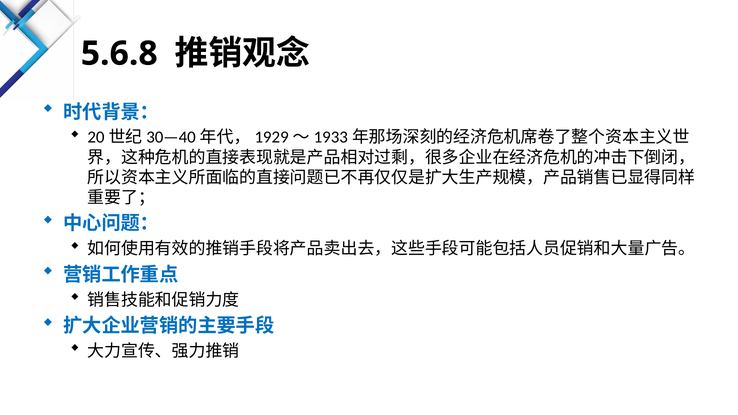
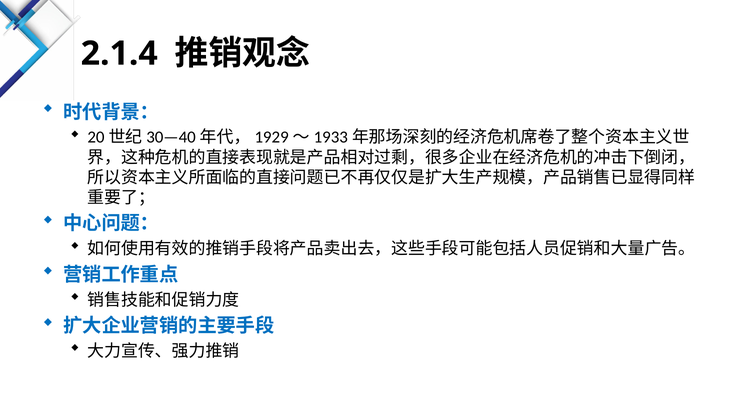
5.6.8: 5.6.8 -> 2.1.4
